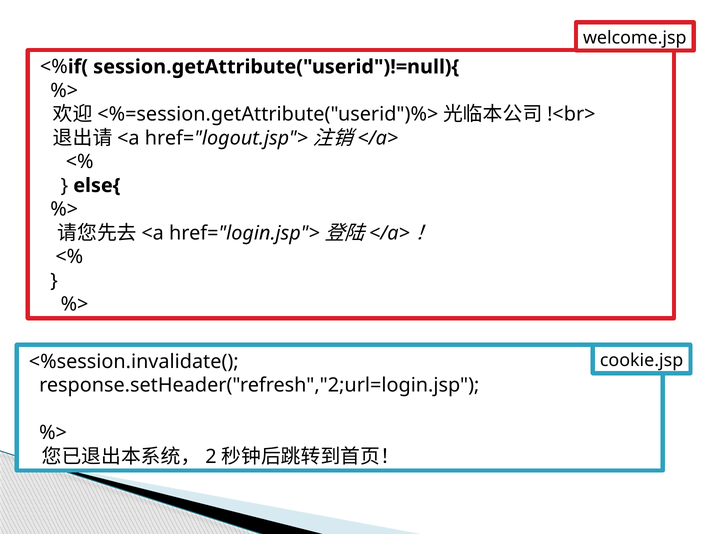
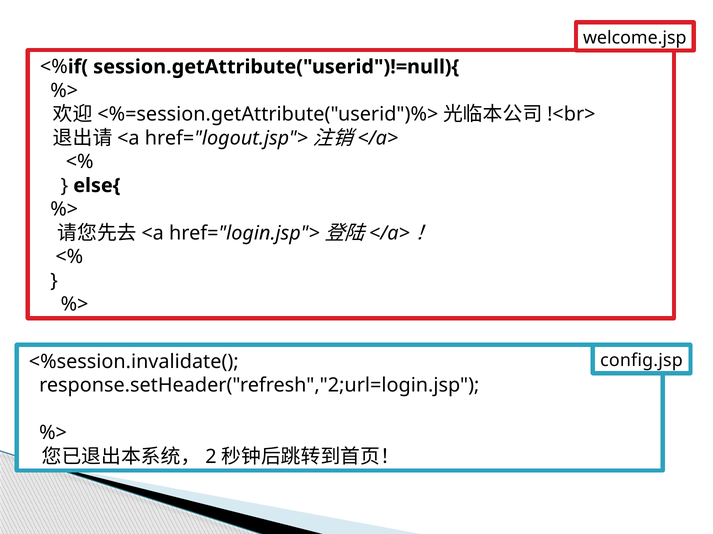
cookie.jsp: cookie.jsp -> config.jsp
